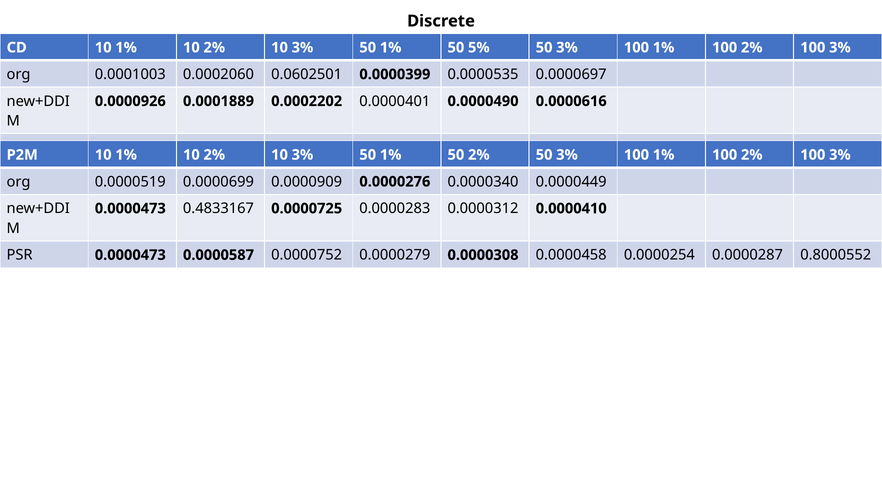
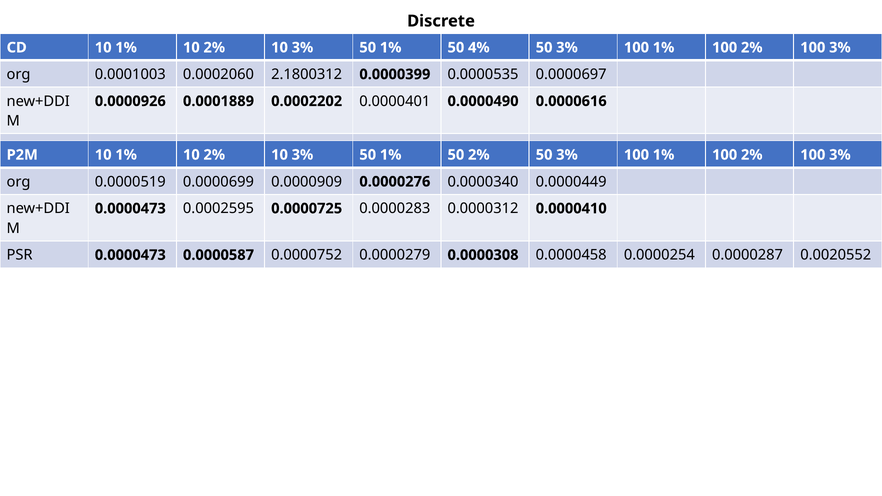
5%: 5% -> 4%
0.0602501: 0.0602501 -> 2.1800312
0.4833167: 0.4833167 -> 0.0002595
0.8000552: 0.8000552 -> 0.0020552
